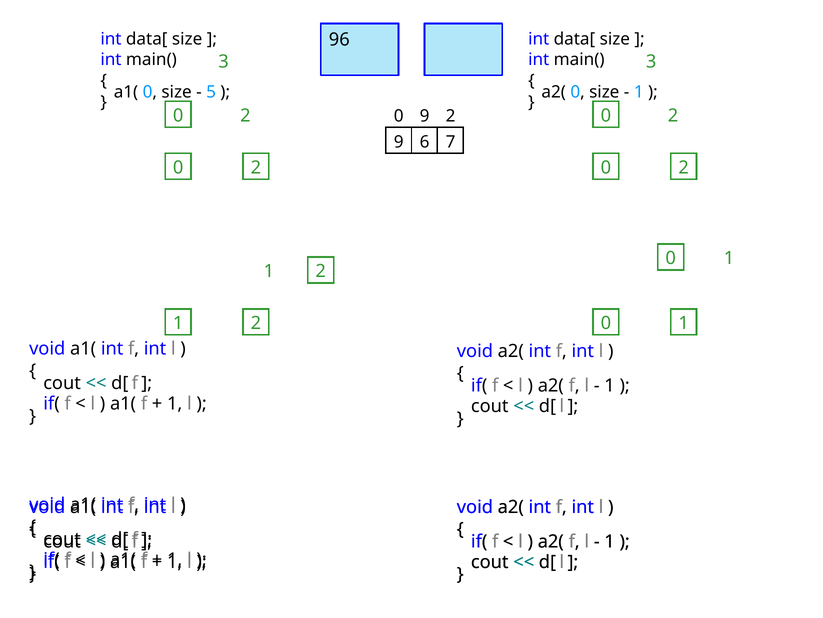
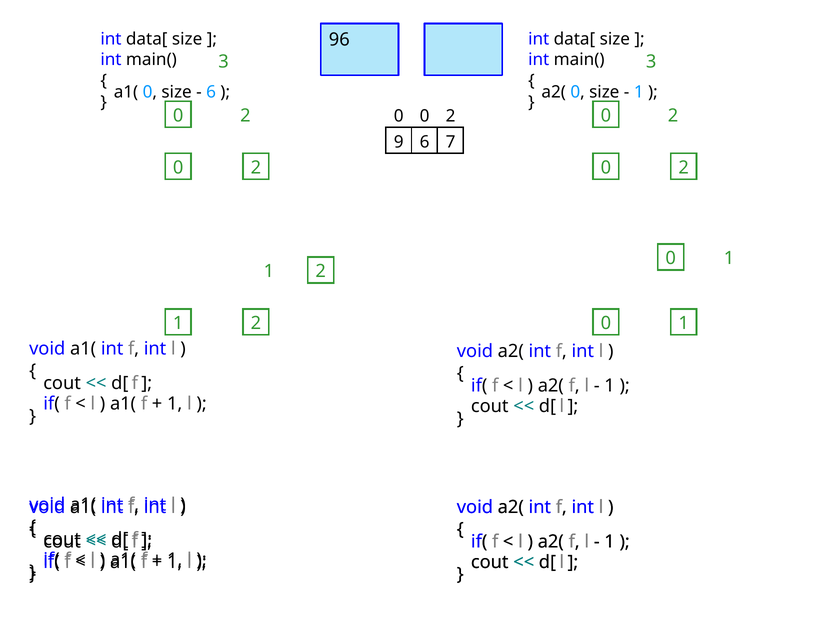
5 at (211, 92): 5 -> 6
9 at (425, 116): 9 -> 0
